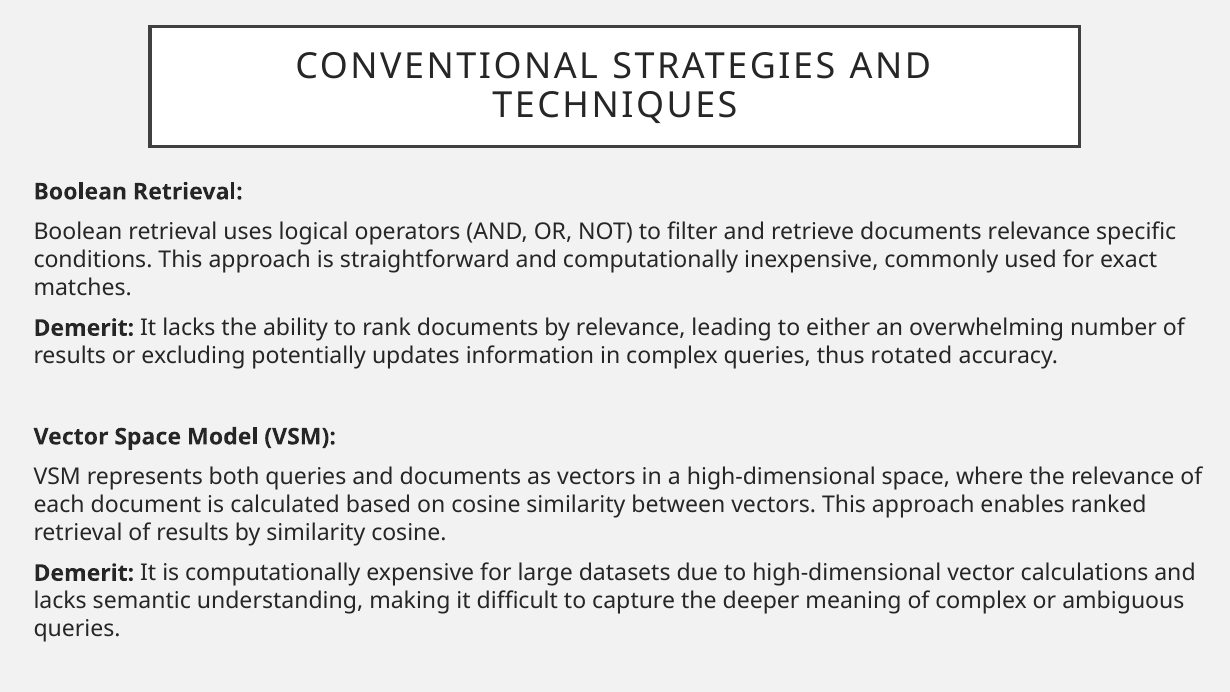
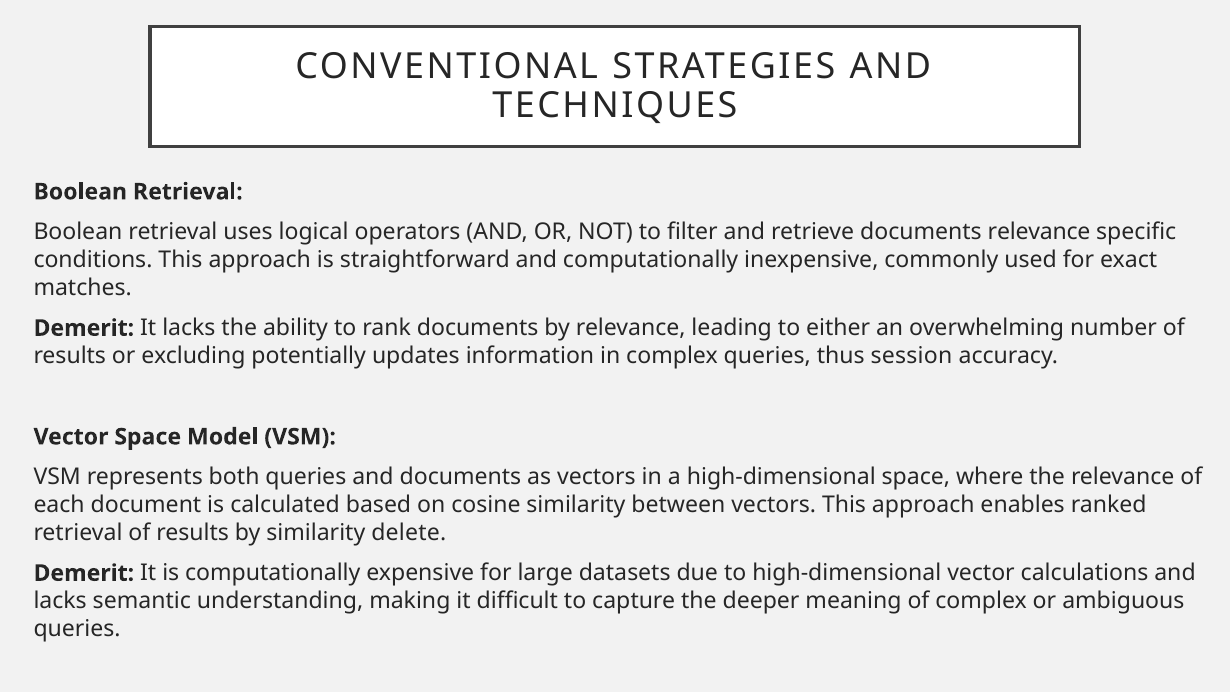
rotated: rotated -> session
similarity cosine: cosine -> delete
